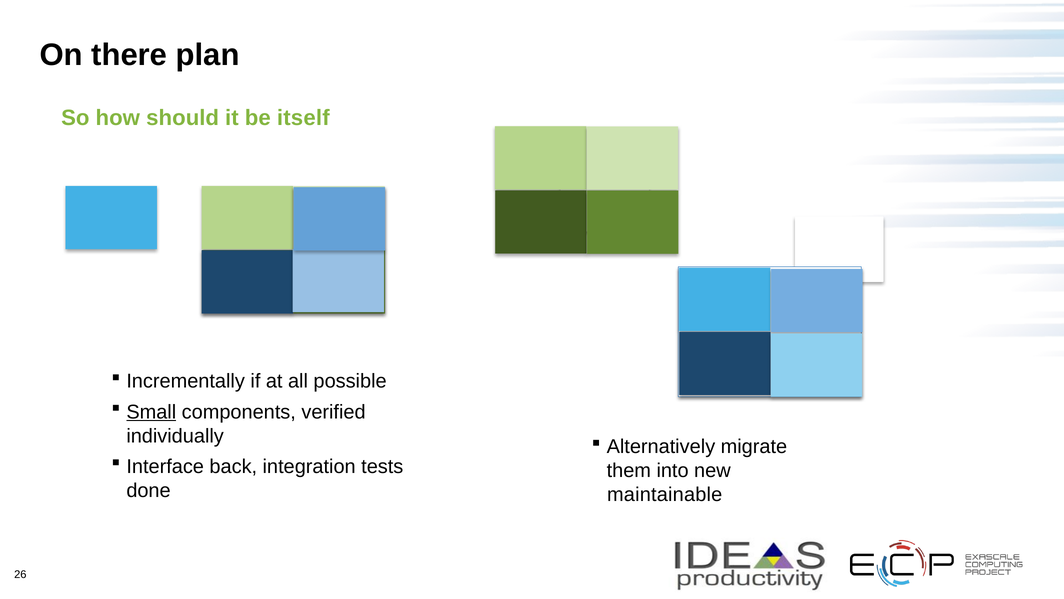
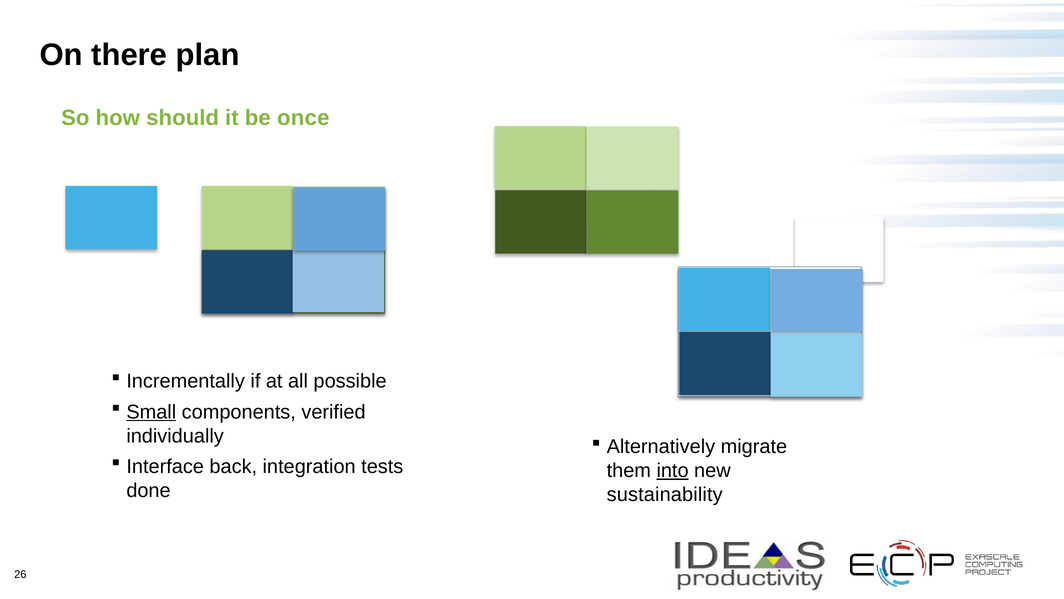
itself: itself -> once
into underline: none -> present
maintainable: maintainable -> sustainability
